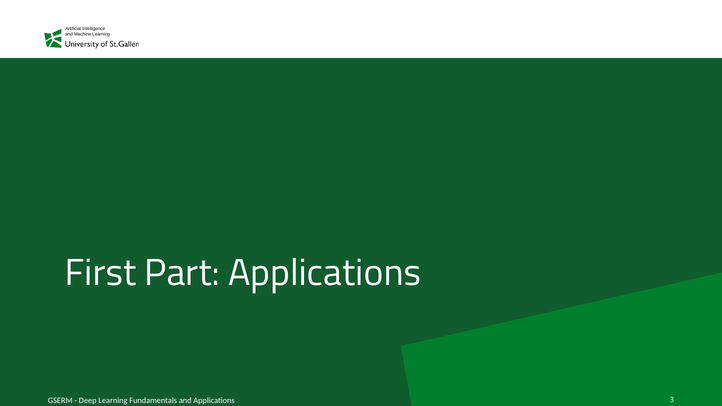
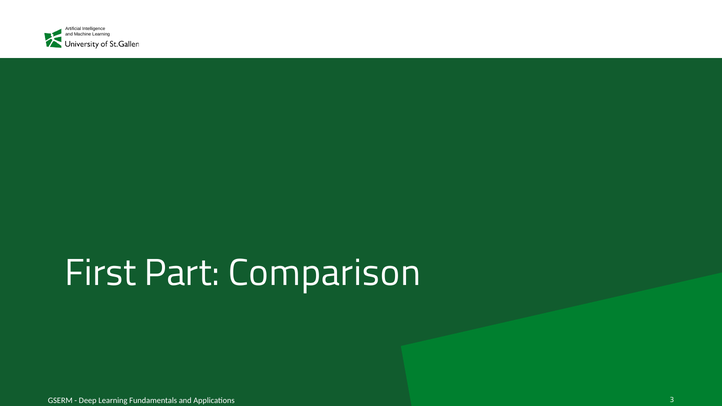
Part Applications: Applications -> Comparison
